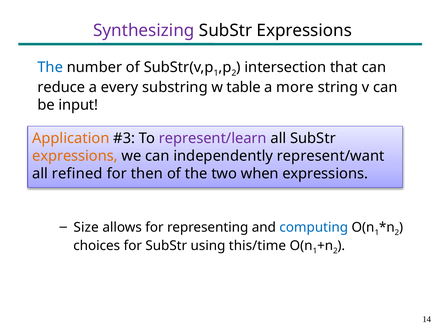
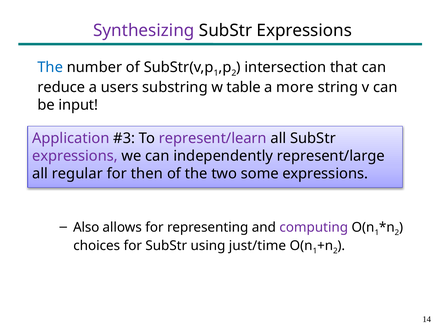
every: every -> users
Application colour: orange -> purple
expressions at (75, 156) colour: orange -> purple
represent/want: represent/want -> represent/large
refined: refined -> regular
when: when -> some
Size: Size -> Also
computing colour: blue -> purple
this/time: this/time -> just/time
